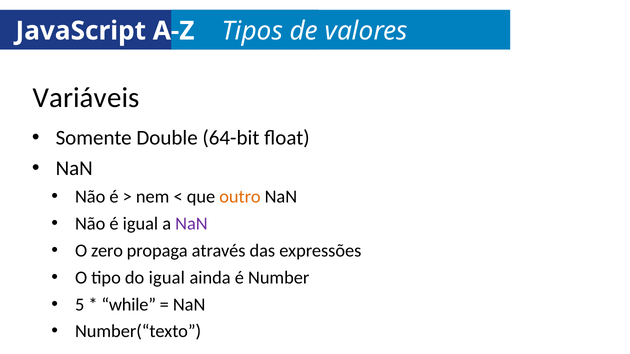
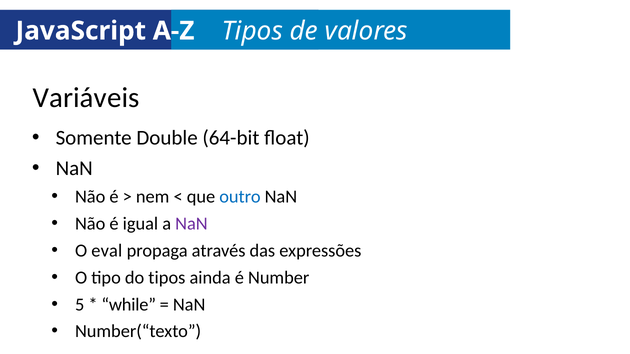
outro colour: orange -> blue
zero: zero -> eval
do igual: igual -> tipos
